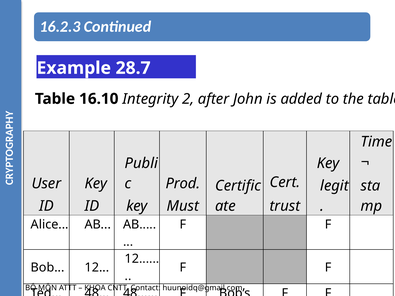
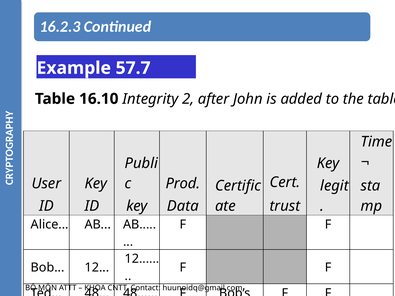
28.7: 28.7 -> 57.7
Must: Must -> Data
